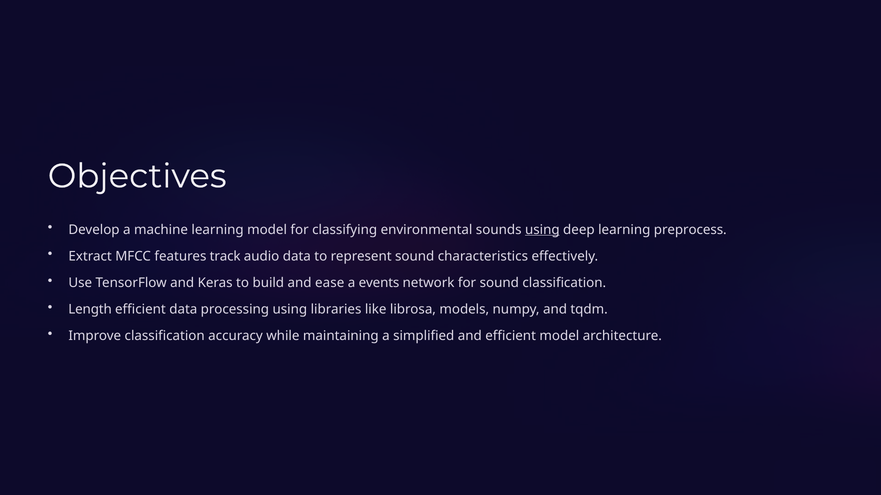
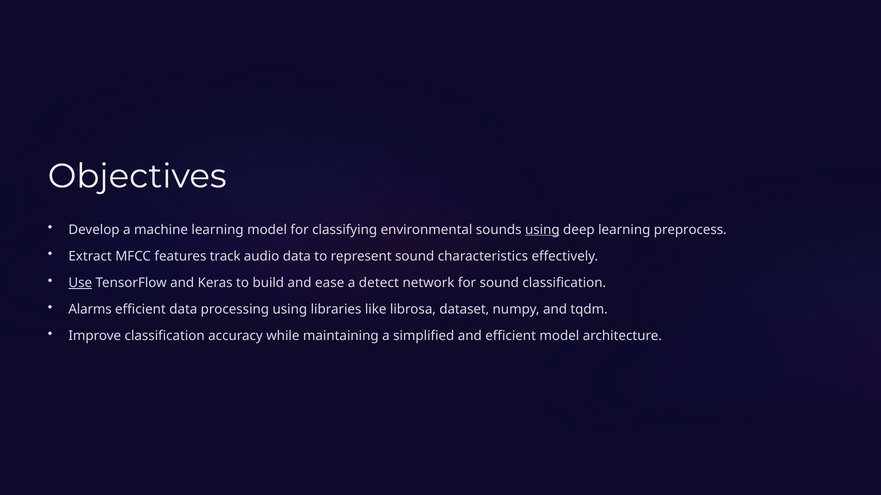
Use underline: none -> present
events: events -> detect
Length: Length -> Alarms
models: models -> dataset
